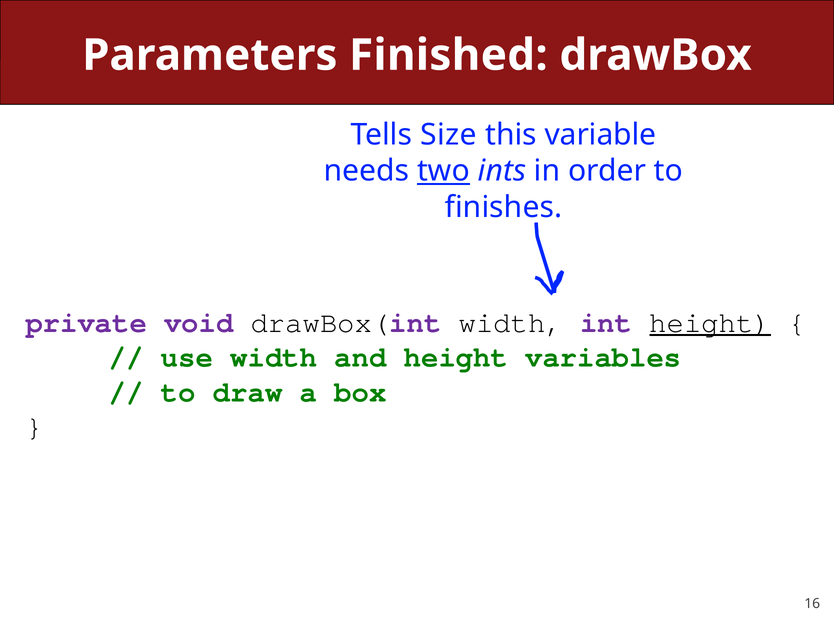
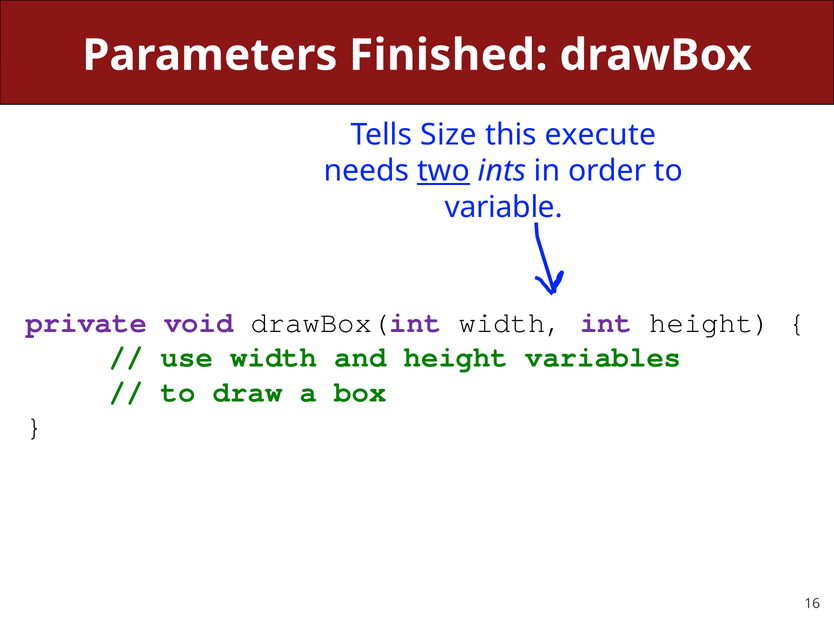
variable: variable -> execute
finishes: finishes -> variable
height at (710, 322) underline: present -> none
